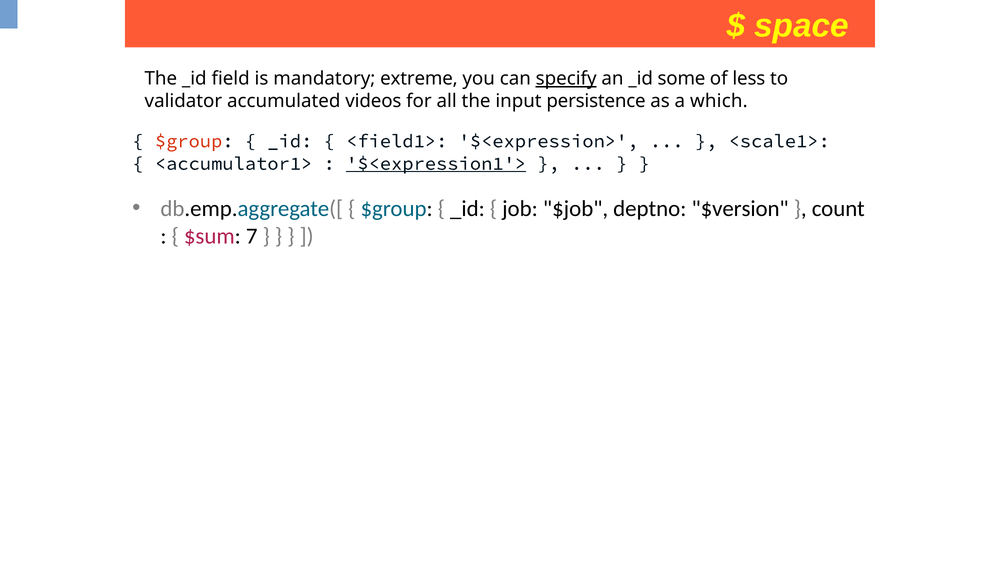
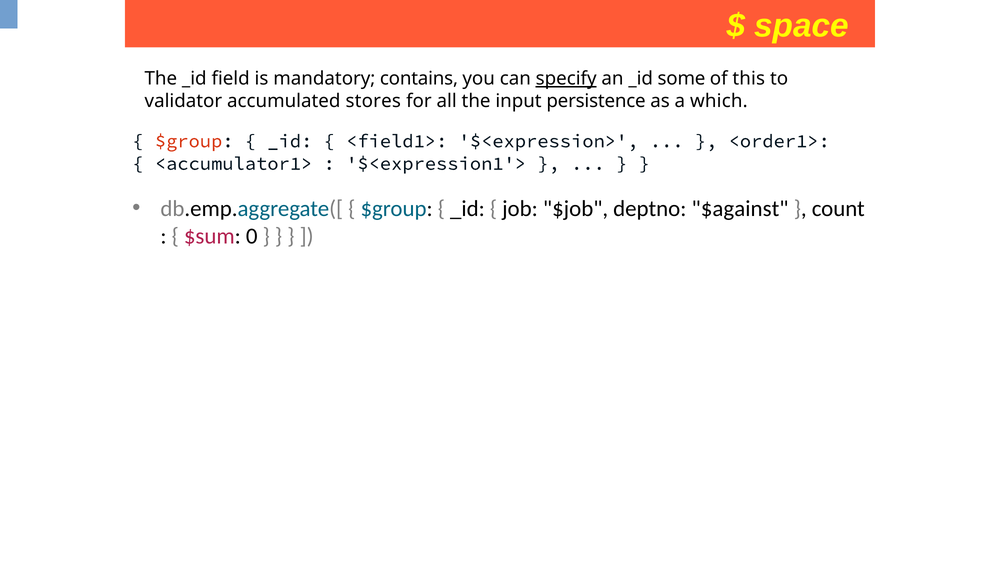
extreme: extreme -> contains
less: less -> this
videos: videos -> stores
<scale1>: <scale1> -> <order1>
$<expression1'> underline: present -> none
$version: $version -> $against
7: 7 -> 0
